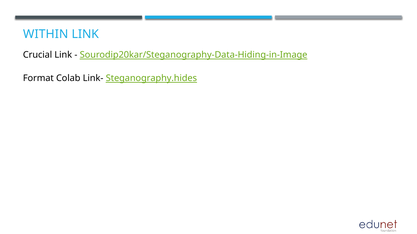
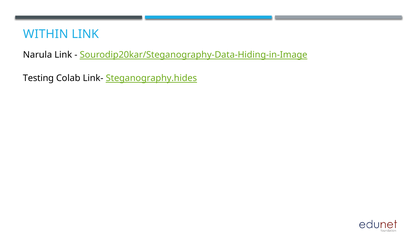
Crucial: Crucial -> Narula
Format: Format -> Testing
